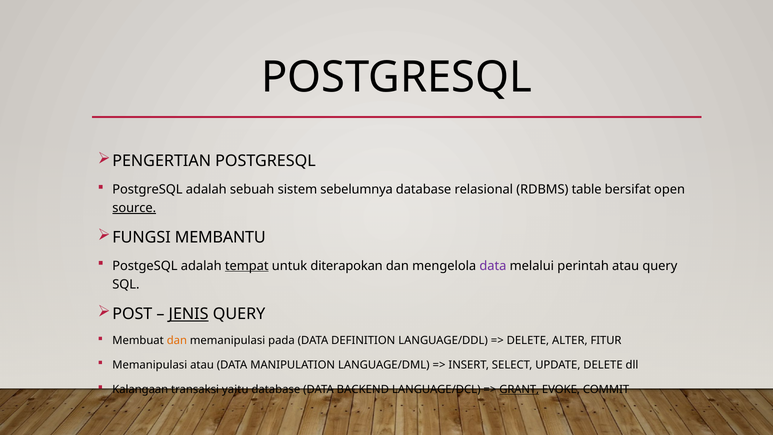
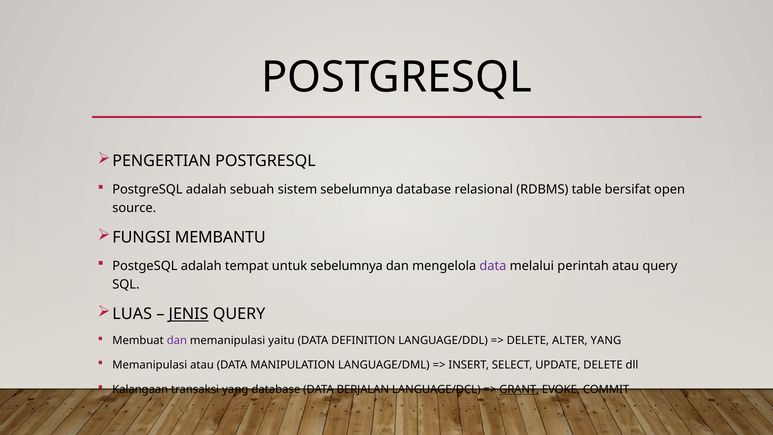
source underline: present -> none
tempat underline: present -> none
untuk diterapokan: diterapokan -> sebelumnya
POST: POST -> LUAS
dan at (177, 341) colour: orange -> purple
pada: pada -> yaitu
ALTER FITUR: FITUR -> YANG
transaksi yaitu: yaitu -> yang
BACKEND: BACKEND -> BERJALAN
